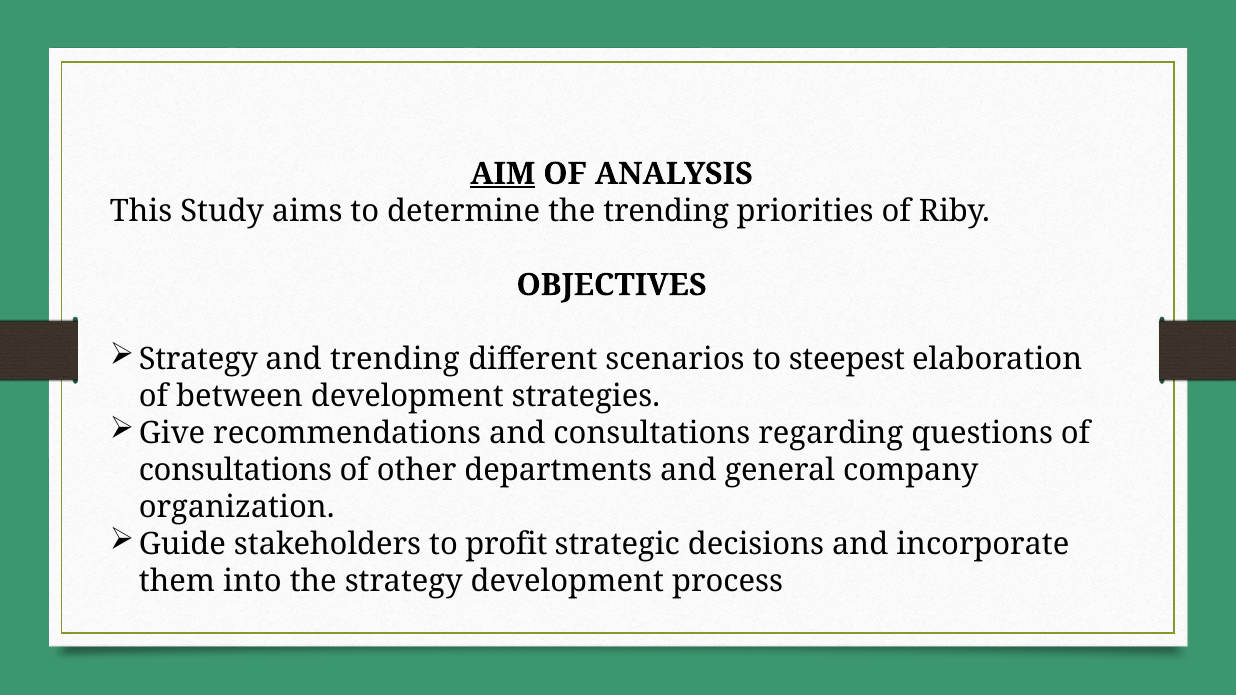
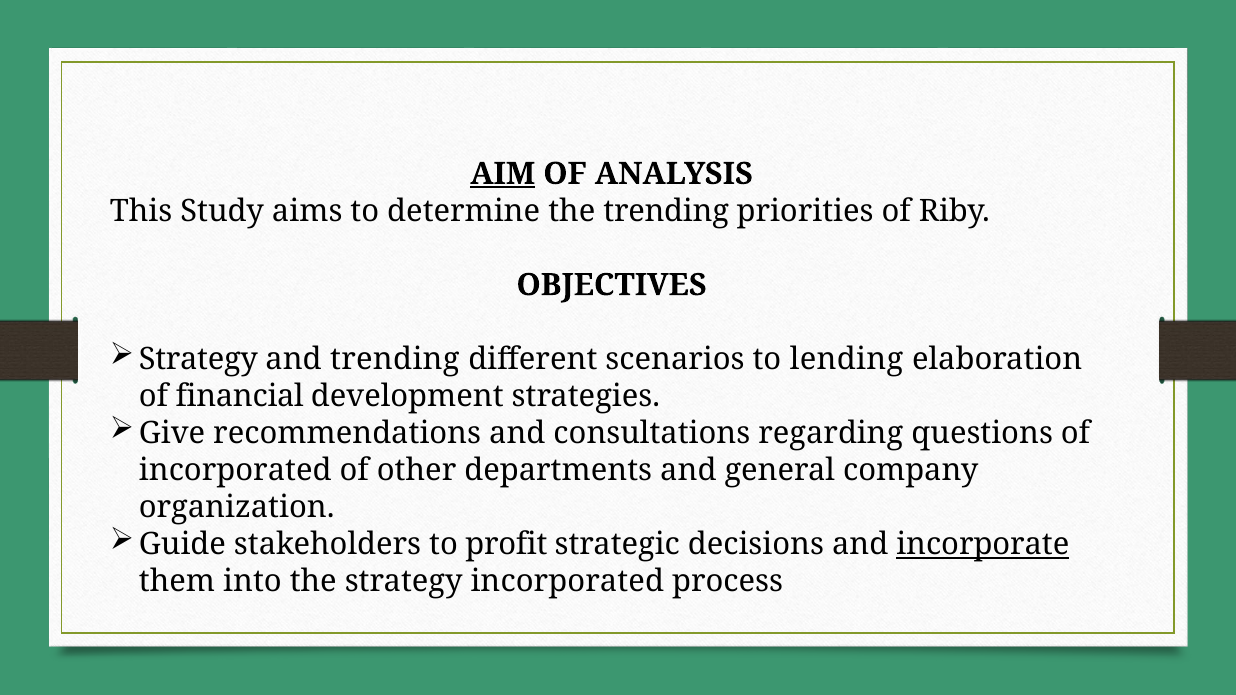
steepest: steepest -> lending
between: between -> financial
consultations at (235, 470): consultations -> incorporated
incorporate underline: none -> present
strategy development: development -> incorporated
